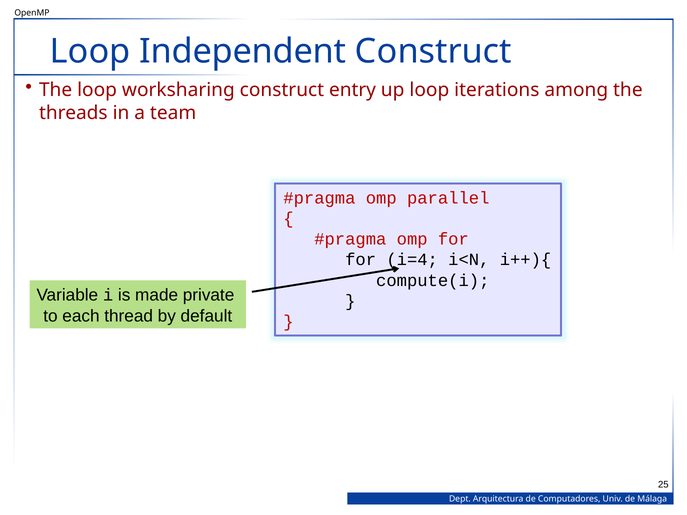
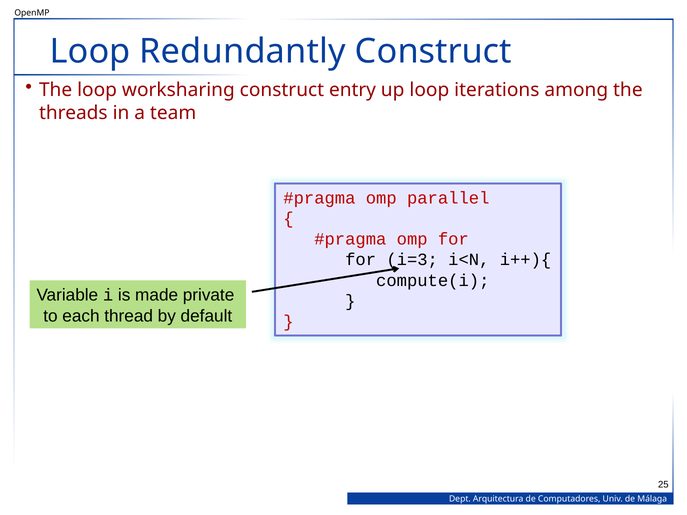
Independent: Independent -> Redundantly
i=4: i=4 -> i=3
